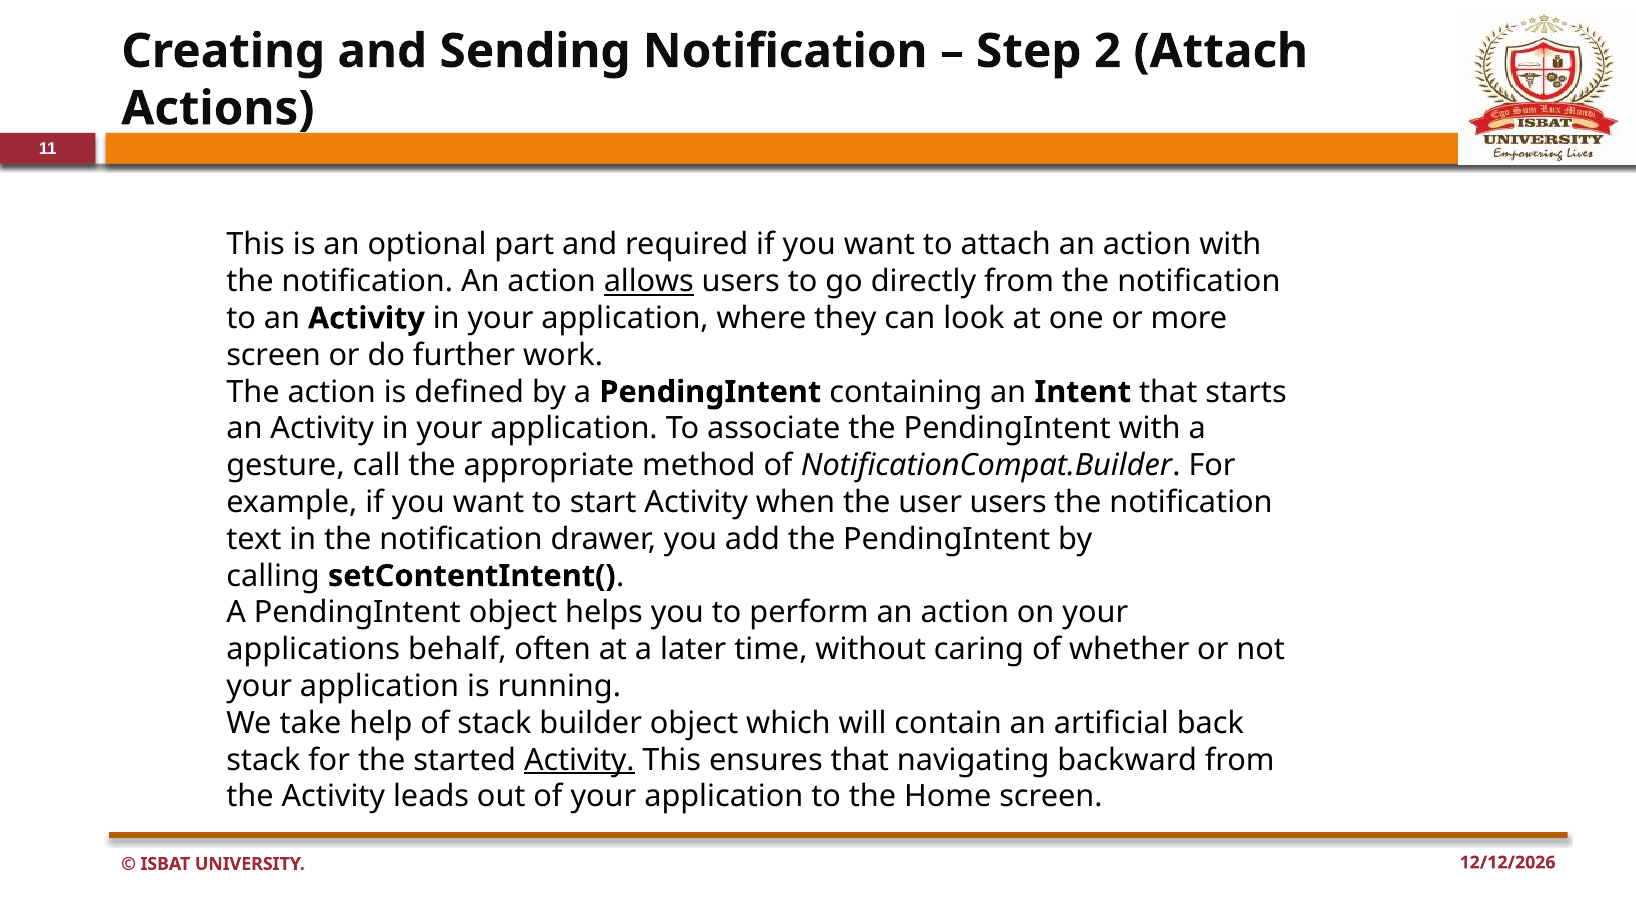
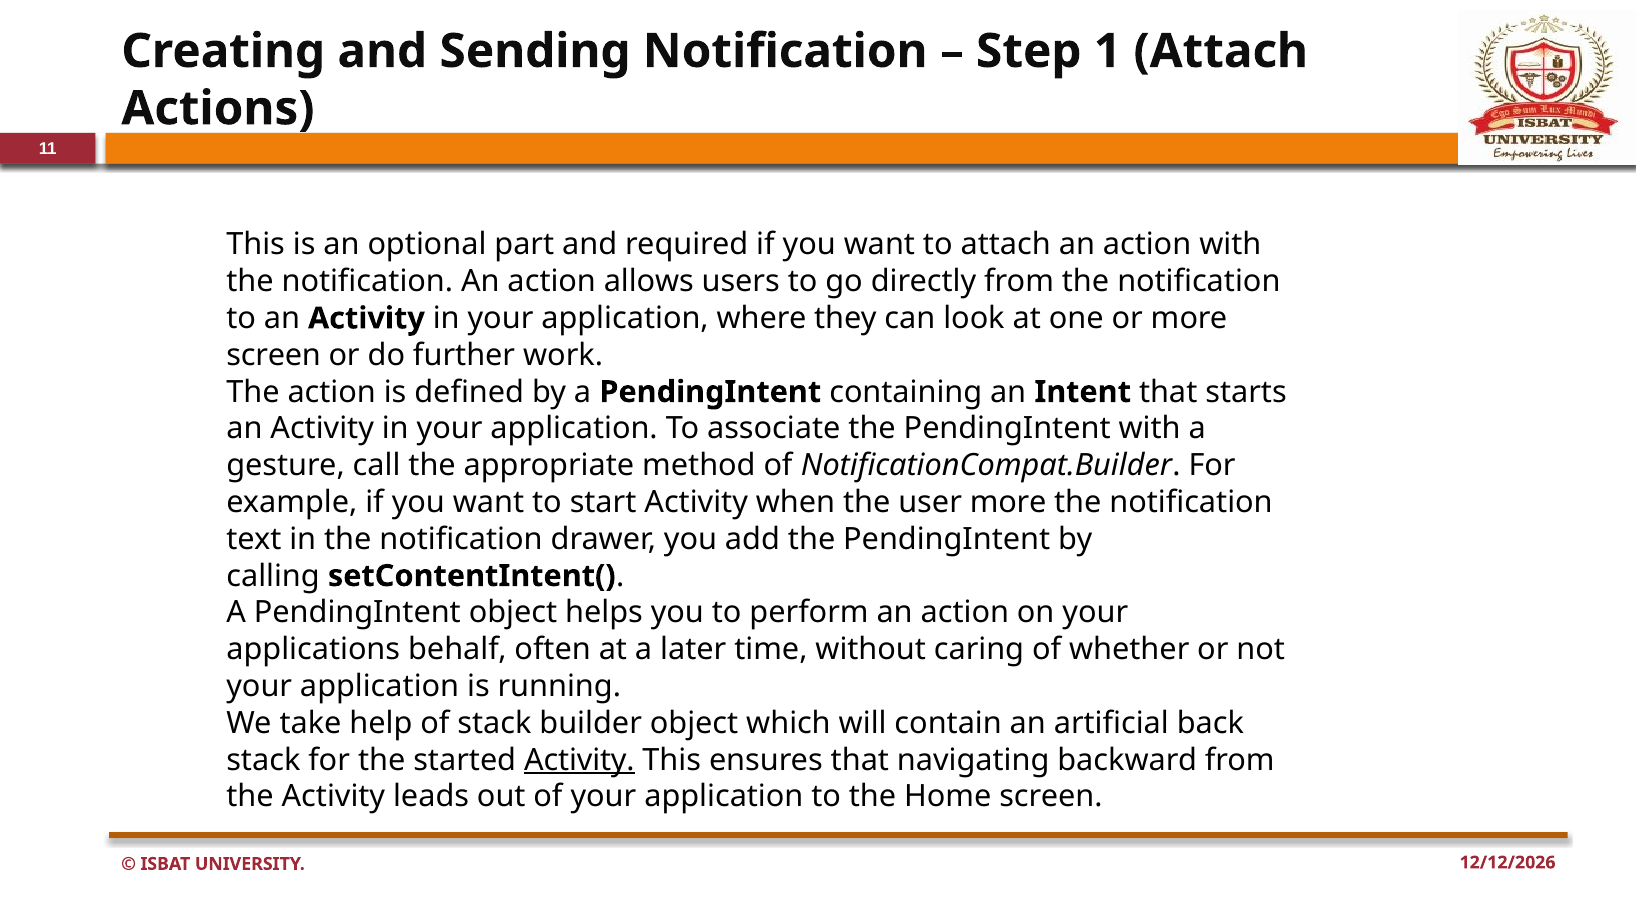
2: 2 -> 1
allows underline: present -> none
user users: users -> more
